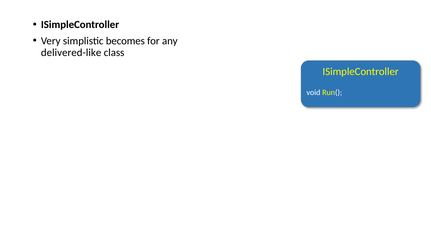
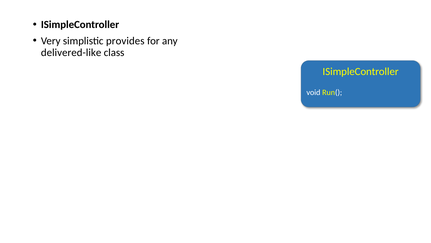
becomes: becomes -> provides
